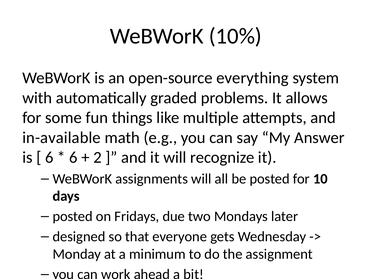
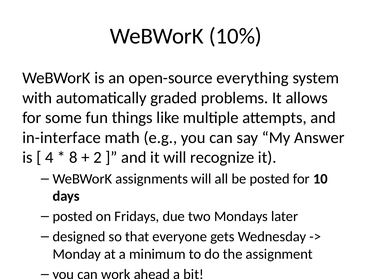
in-available: in-available -> in-interface
6 at (49, 157): 6 -> 4
6 at (73, 157): 6 -> 8
